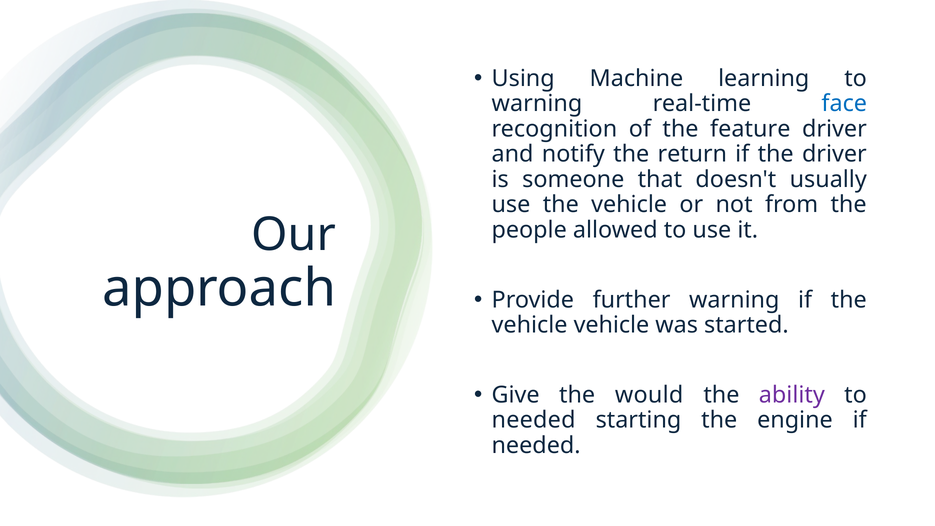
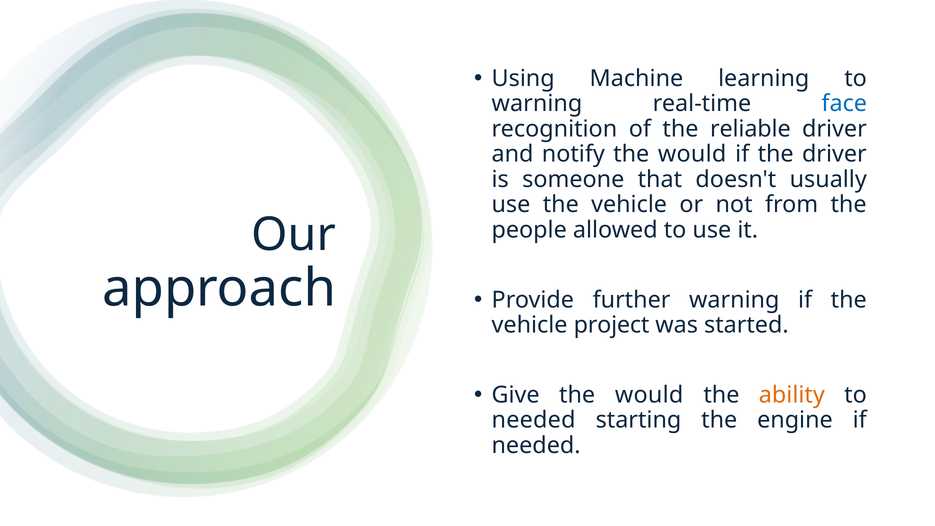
feature: feature -> reliable
notify the return: return -> would
vehicle vehicle: vehicle -> project
ability colour: purple -> orange
